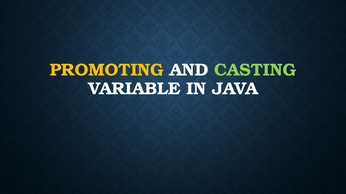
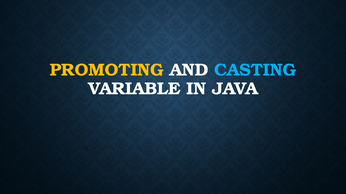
CASTING colour: light green -> light blue
